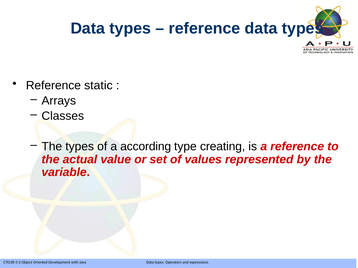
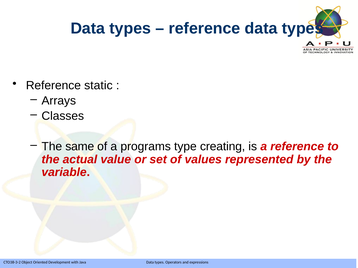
The types: types -> same
according: according -> programs
